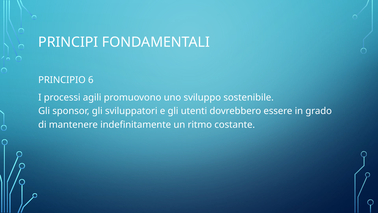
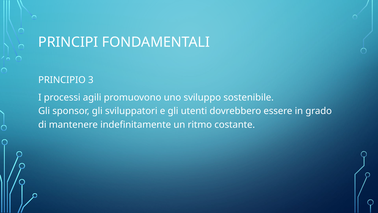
6: 6 -> 3
